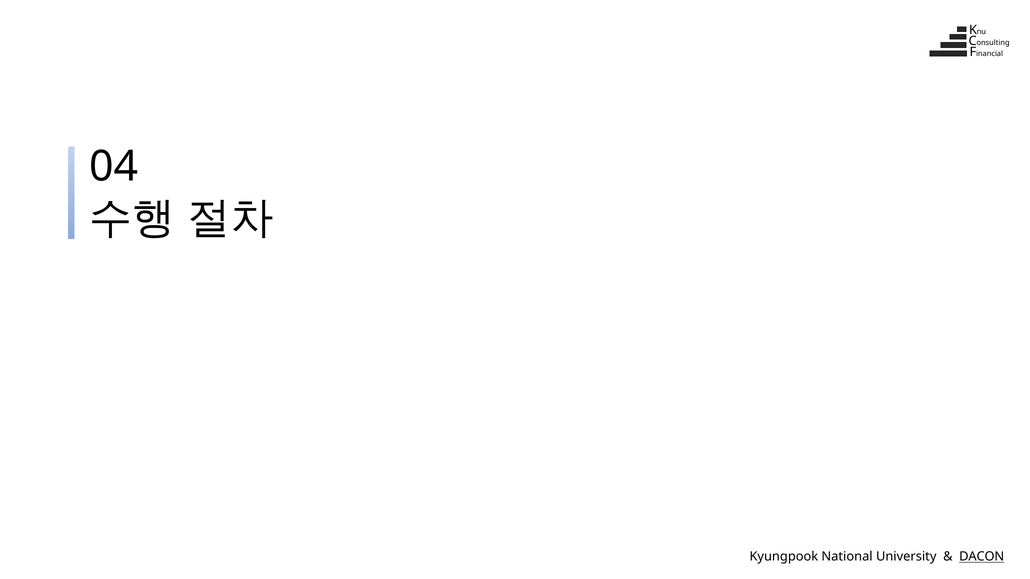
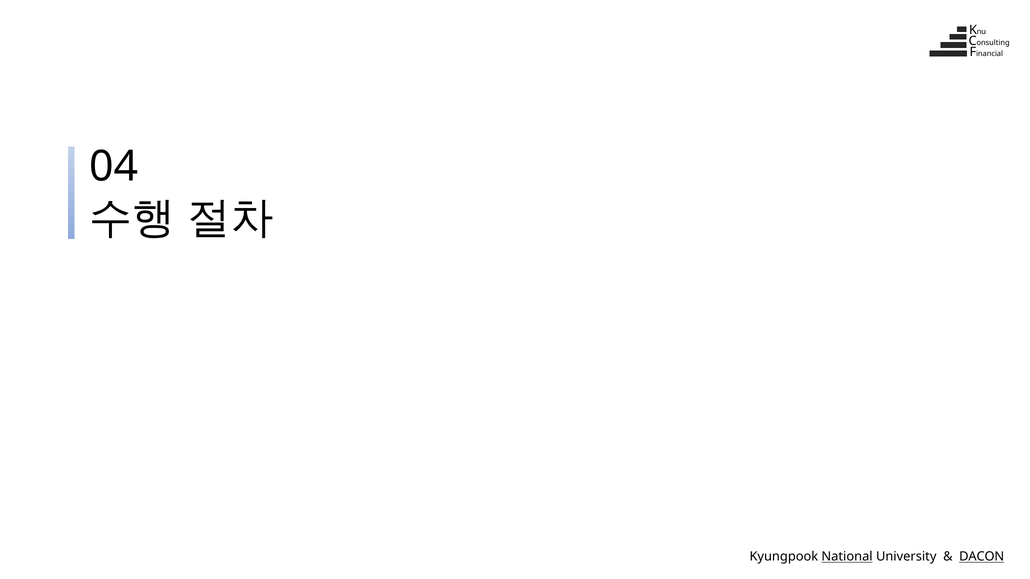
National underline: none -> present
